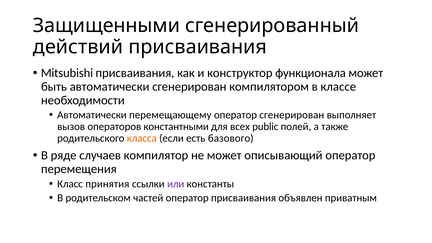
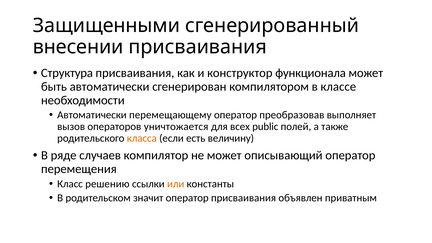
действий: действий -> внесении
Mitsubishi: Mitsubishi -> Структура
оператор сгенерирован: сгенерирован -> преобразовав
константными: константными -> уничтожается
базового: базового -> величину
принятия: принятия -> решению
или colour: purple -> orange
частей: частей -> значит
